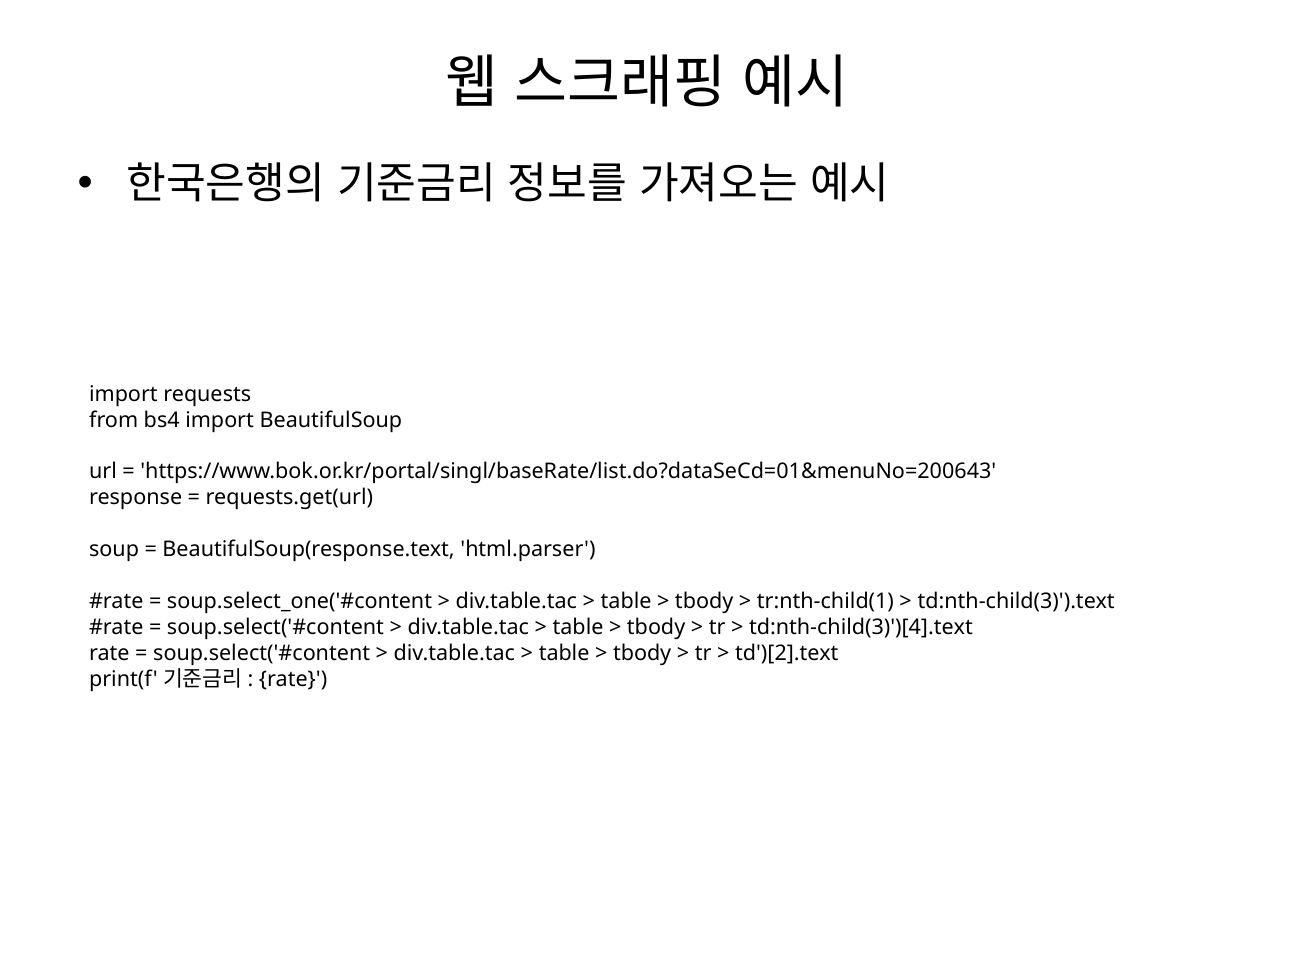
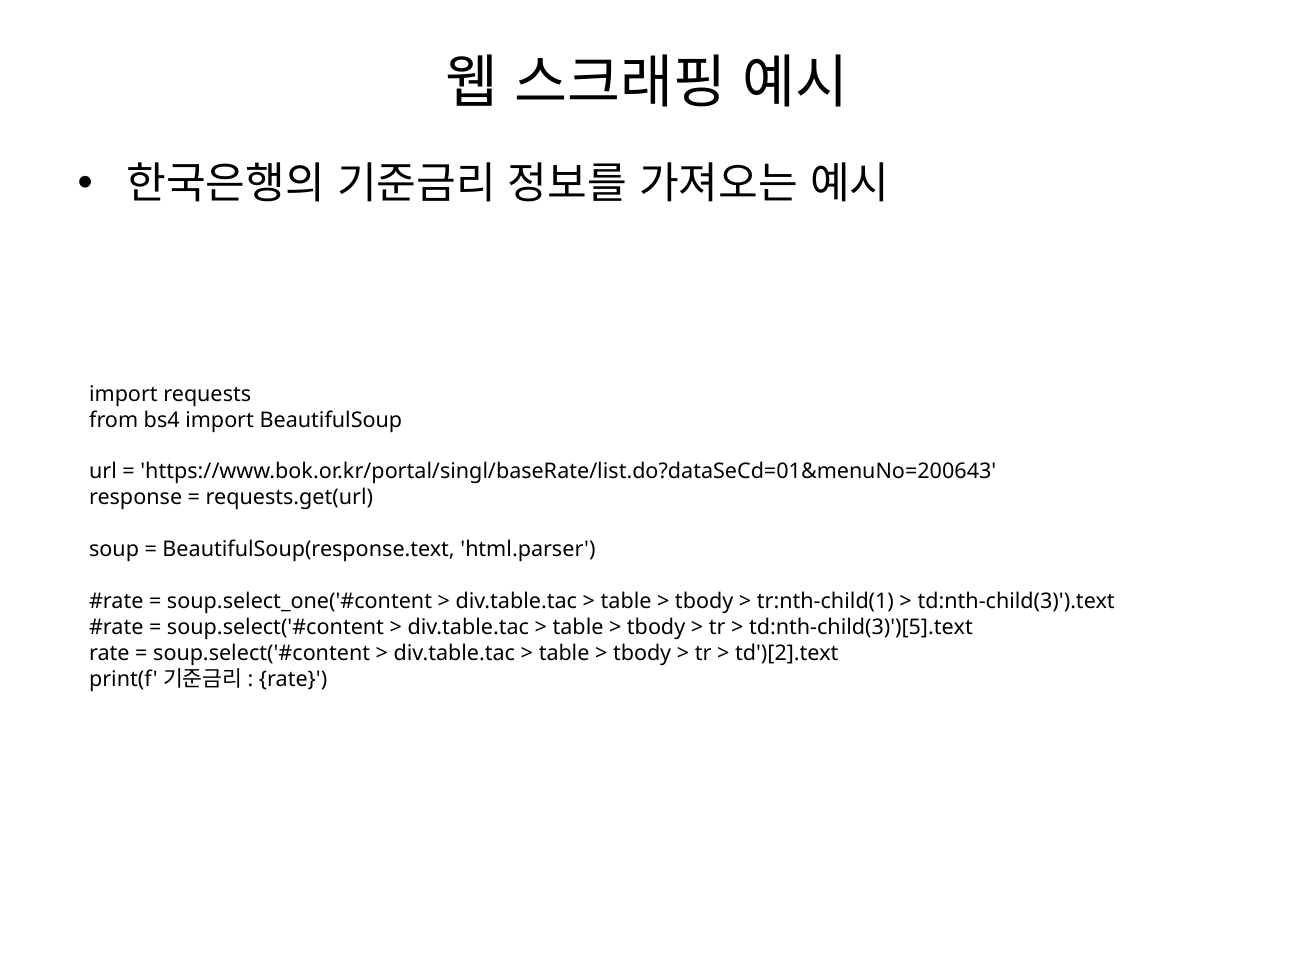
td:nth-child(3)')[4].text: td:nth-child(3)')[4].text -> td:nth-child(3)')[5].text
